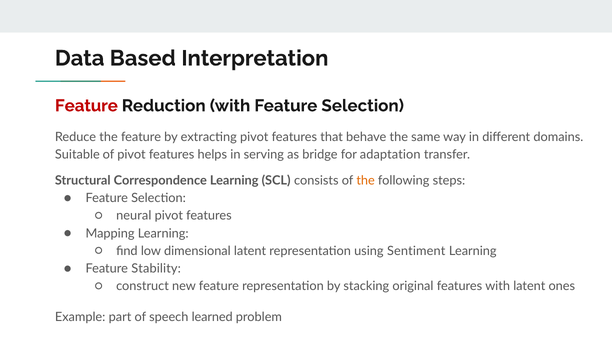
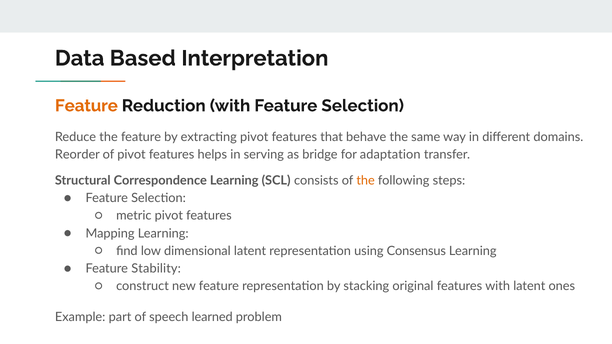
Feature at (86, 106) colour: red -> orange
Suitable: Suitable -> Reorder
neural: neural -> metric
Sentiment: Sentiment -> Consensus
